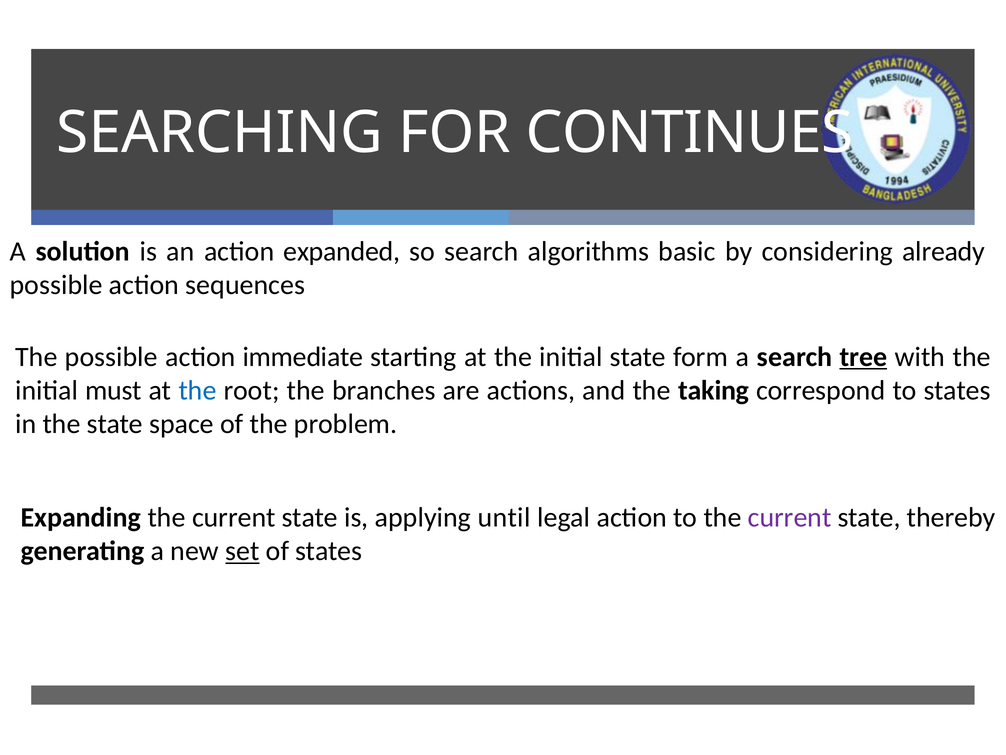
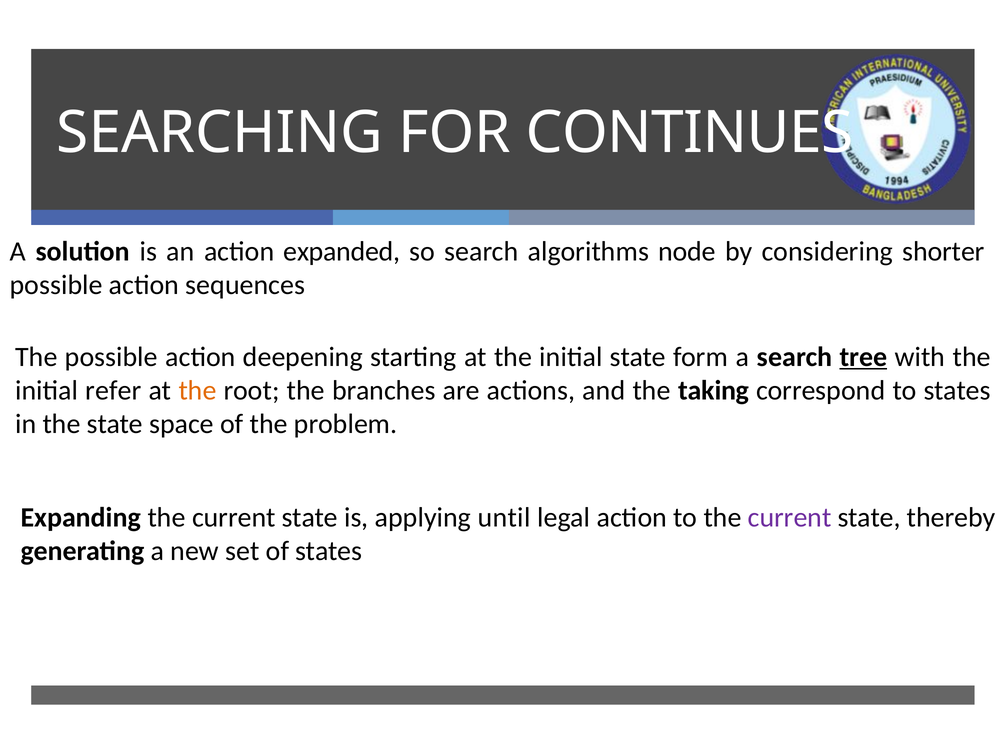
basic: basic -> node
already: already -> shorter
immediate: immediate -> deepening
must: must -> refer
the at (198, 390) colour: blue -> orange
set underline: present -> none
